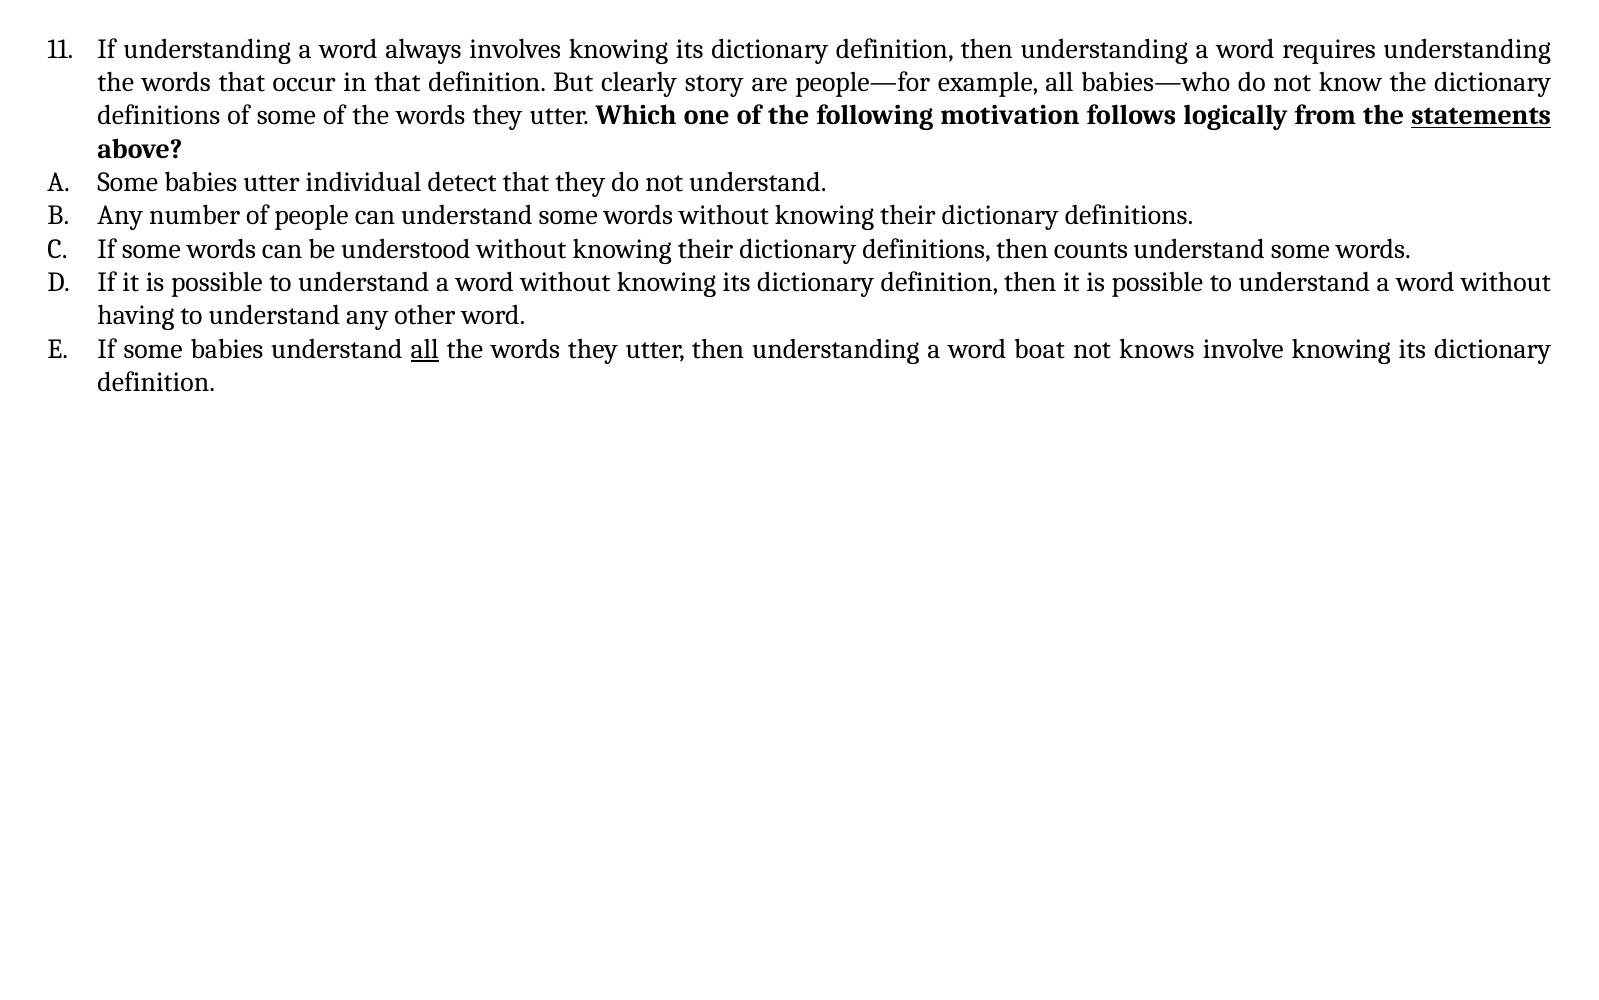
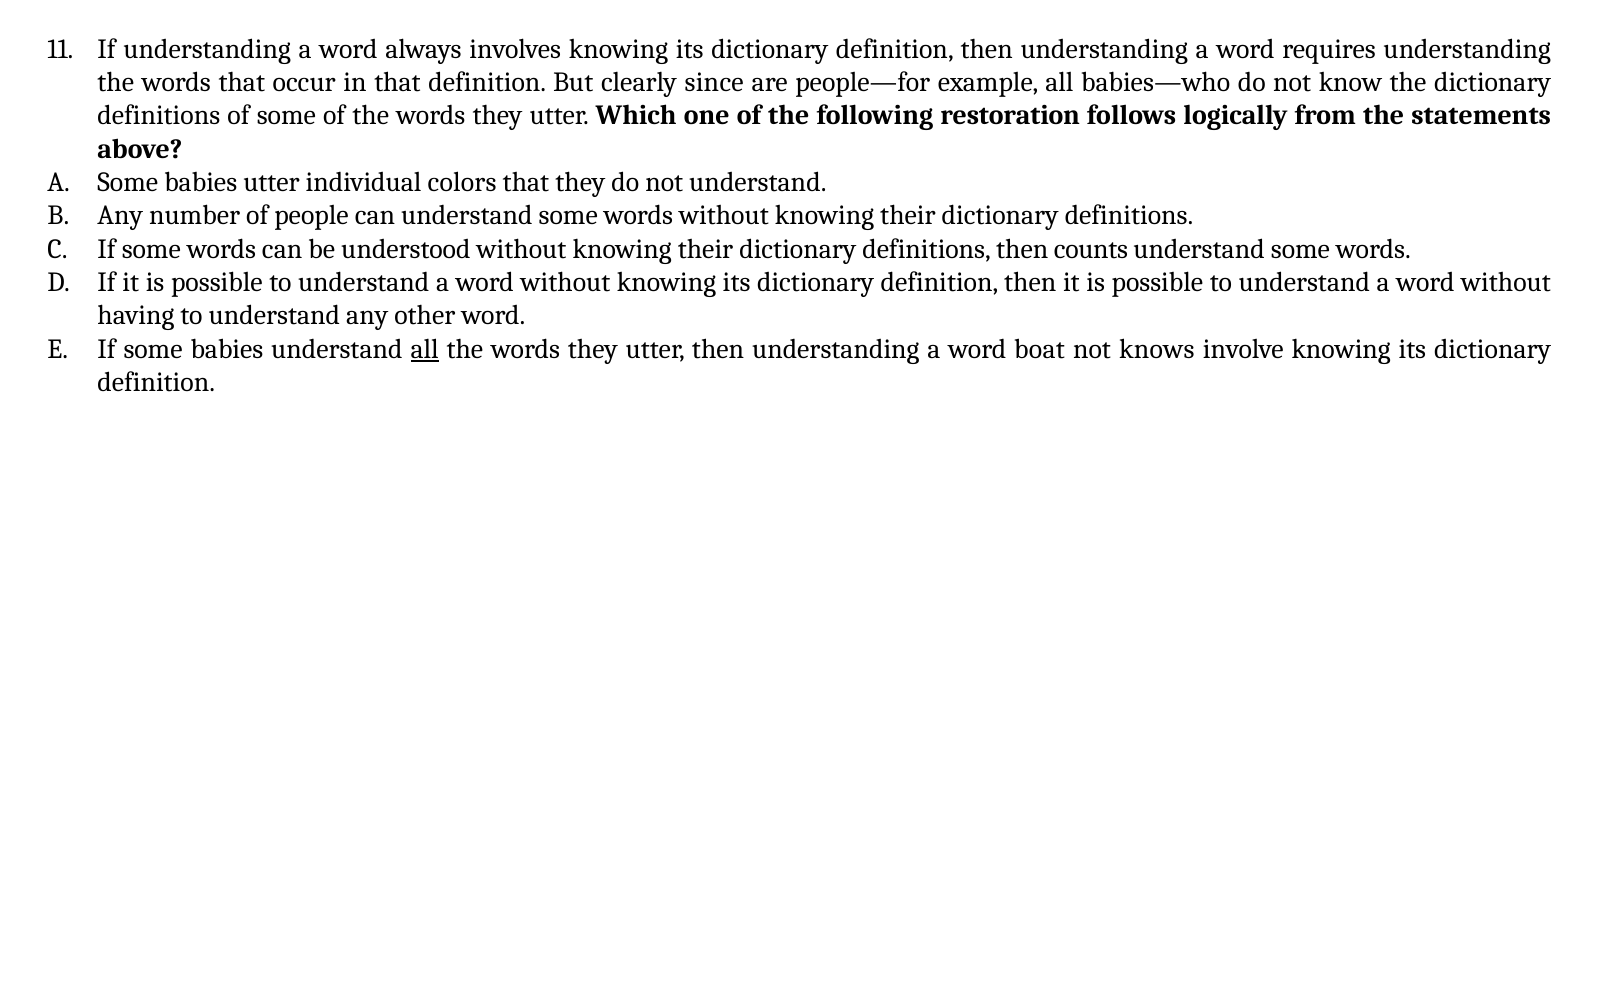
story: story -> since
motivation: motivation -> restoration
statements underline: present -> none
detect: detect -> colors
